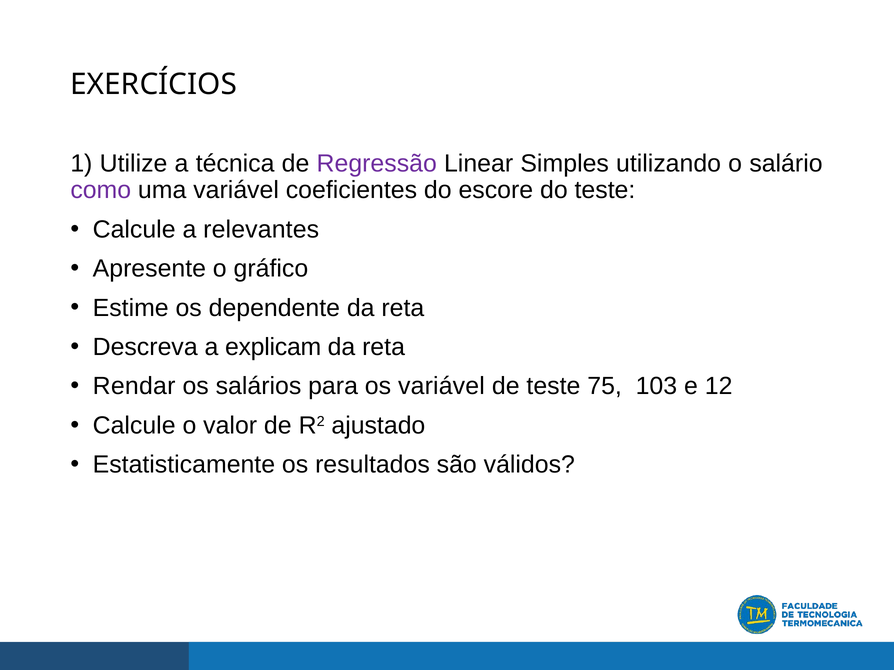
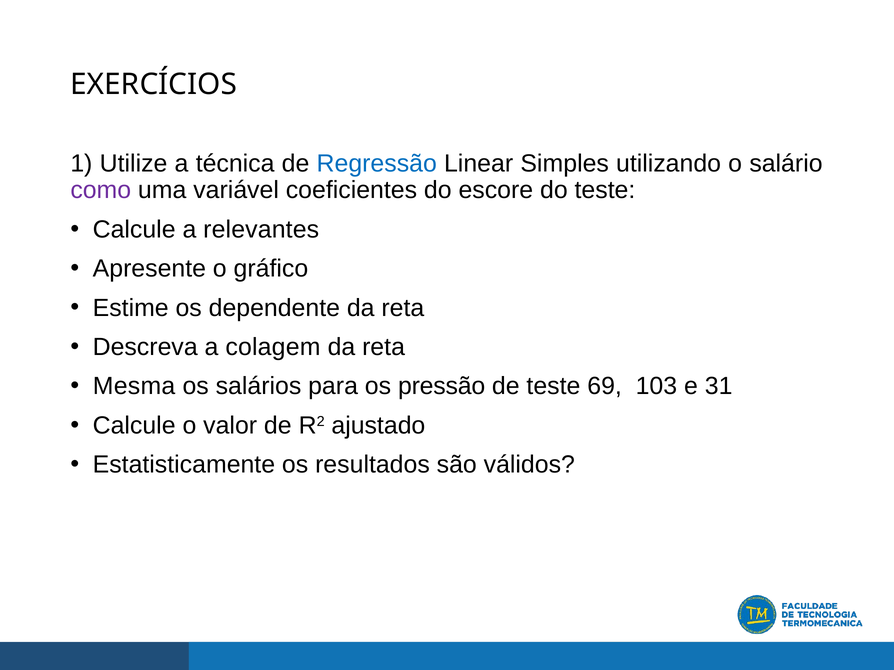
Regressão colour: purple -> blue
explicam: explicam -> colagem
Rendar: Rendar -> Mesma
os variável: variável -> pressão
75: 75 -> 69
12: 12 -> 31
